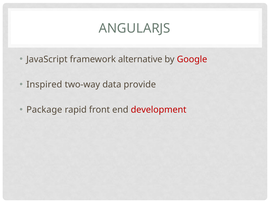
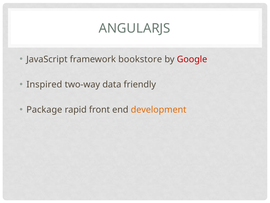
alternative: alternative -> bookstore
provide: provide -> friendly
development colour: red -> orange
